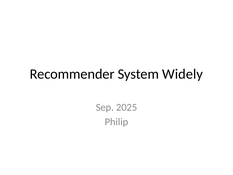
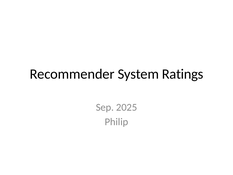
Widely: Widely -> Ratings
